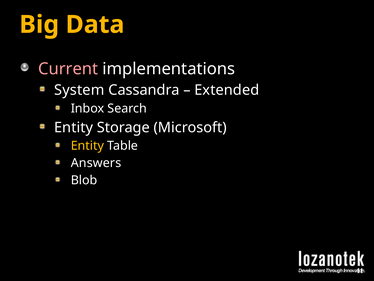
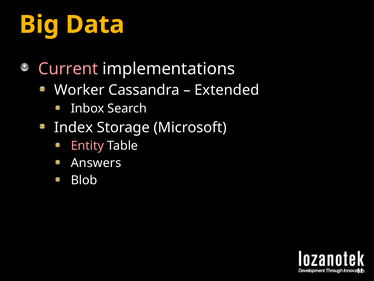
System: System -> Worker
Entity at (74, 127): Entity -> Index
Entity at (87, 146) colour: yellow -> pink
